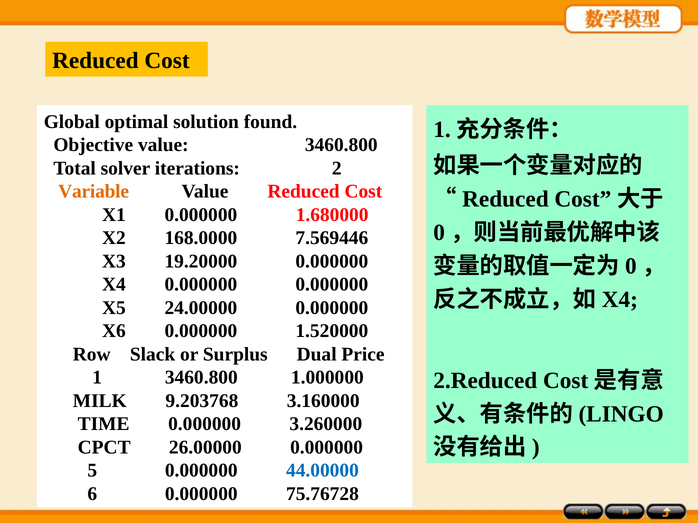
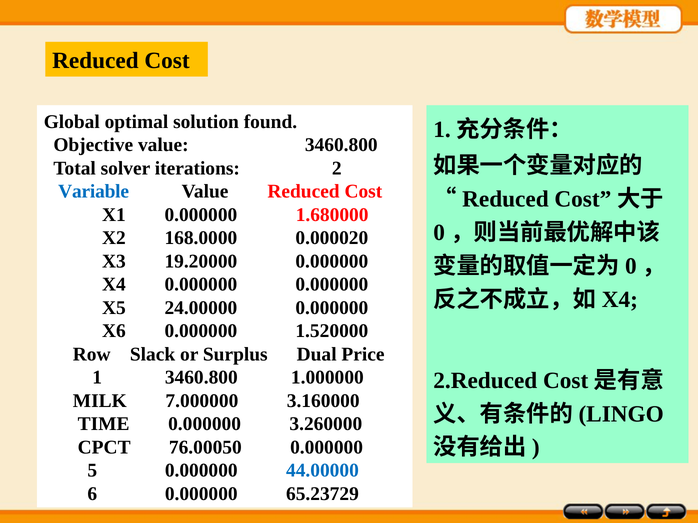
Variable colour: orange -> blue
7.569446: 7.569446 -> 0.000020
9.203768: 9.203768 -> 7.000000
26.00000: 26.00000 -> 76.00050
75.76728: 75.76728 -> 65.23729
